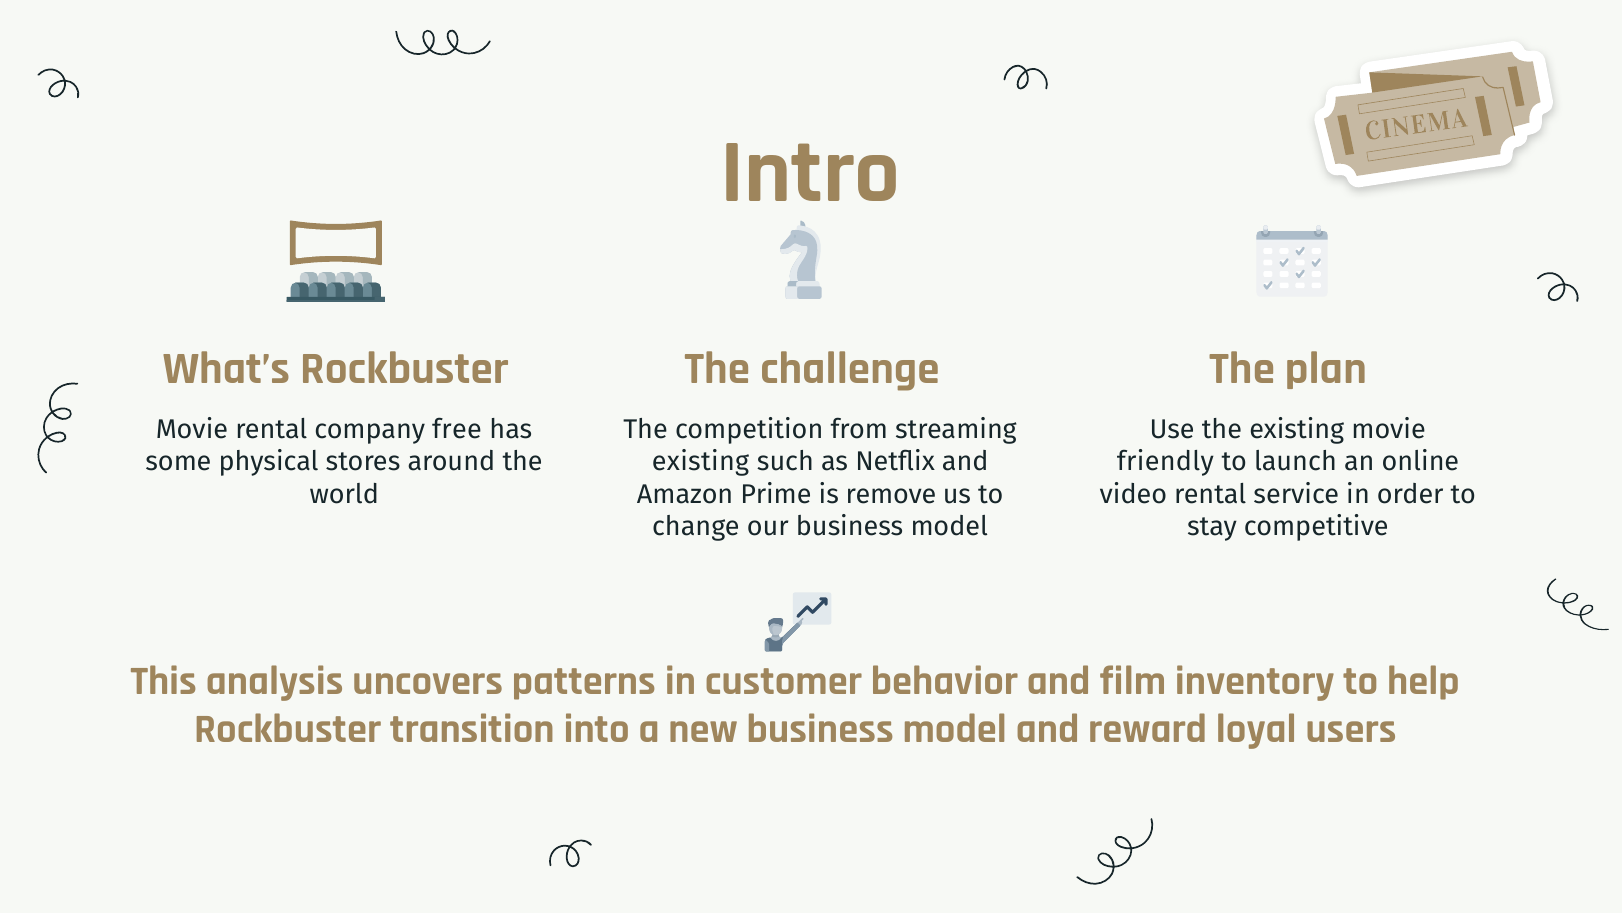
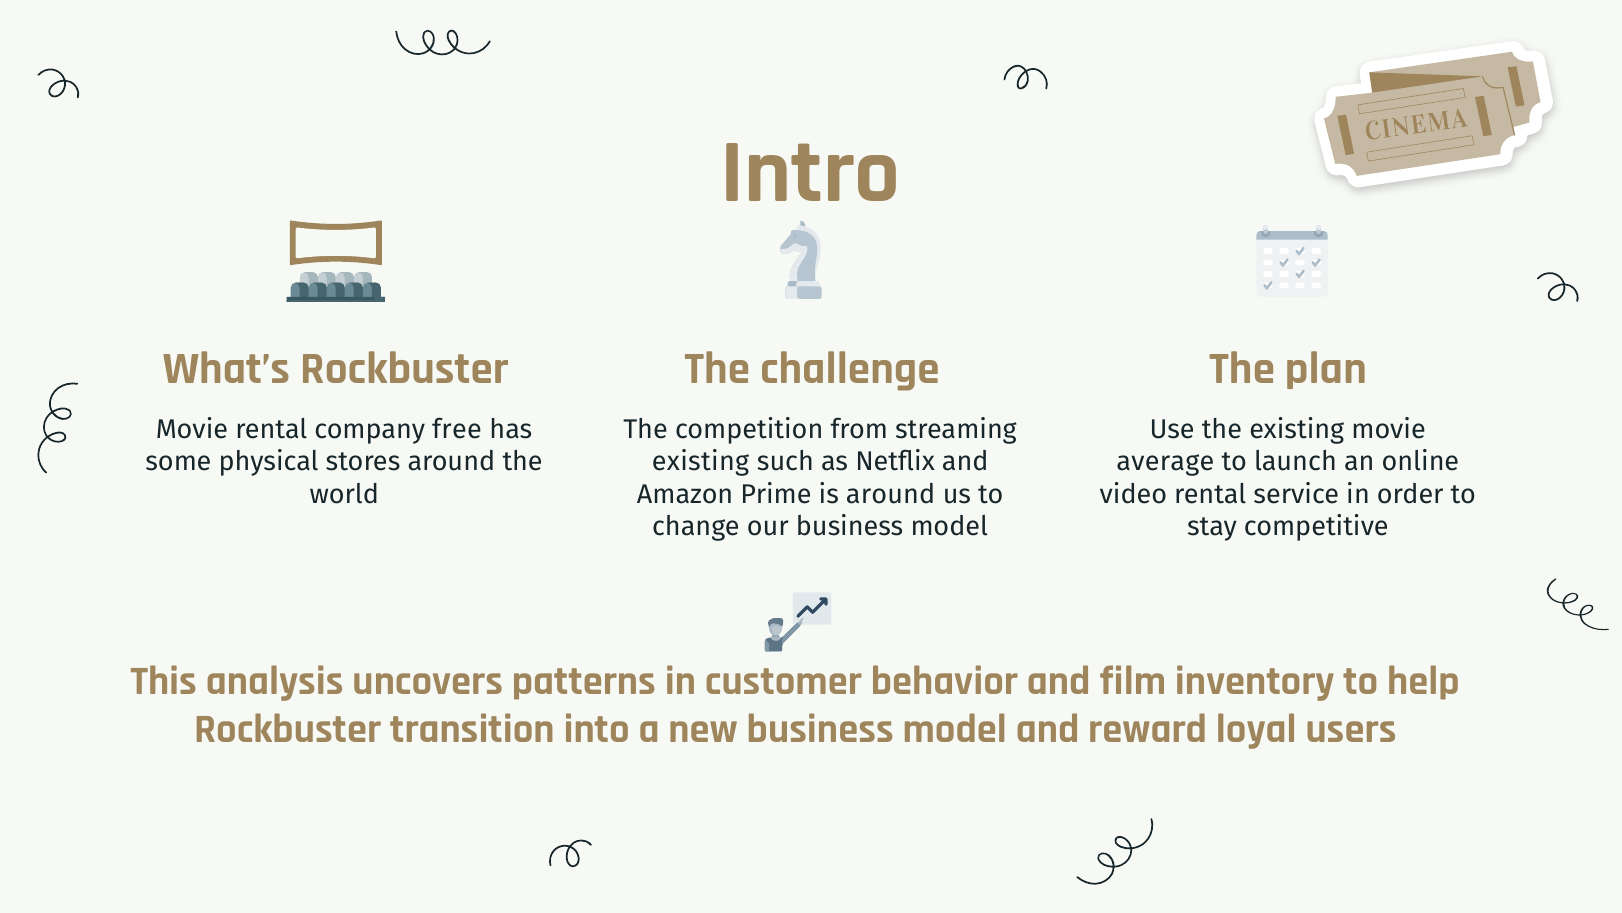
friendly: friendly -> average
is remove: remove -> around
